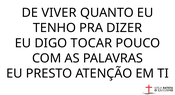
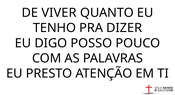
TOCAR: TOCAR -> POSSO
